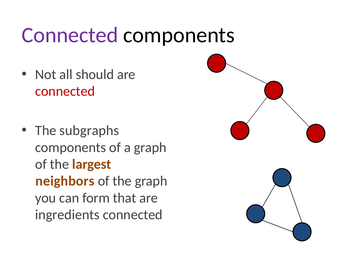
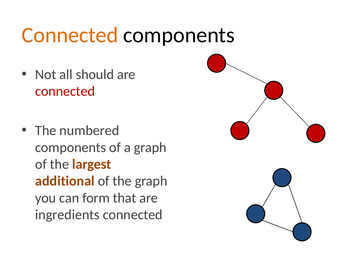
Connected at (70, 35) colour: purple -> orange
subgraphs: subgraphs -> numbered
neighbors: neighbors -> additional
